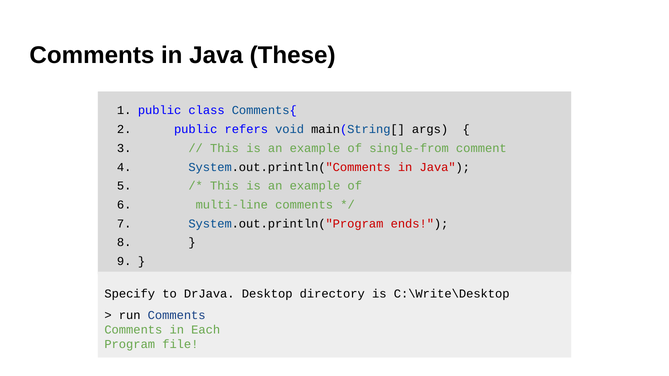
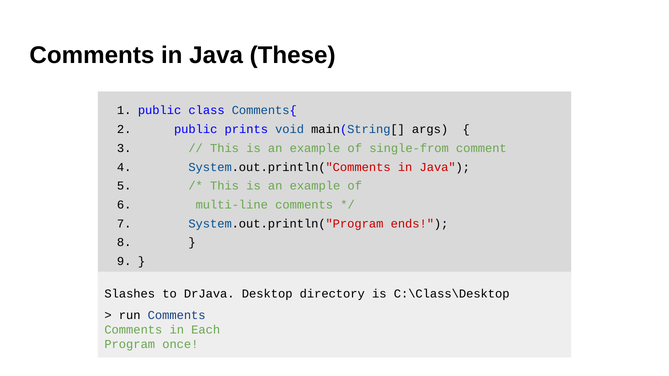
refers: refers -> prints
Specify: Specify -> Slashes
C:\Write\Desktop: C:\Write\Desktop -> C:\Class\Desktop
file: file -> once
